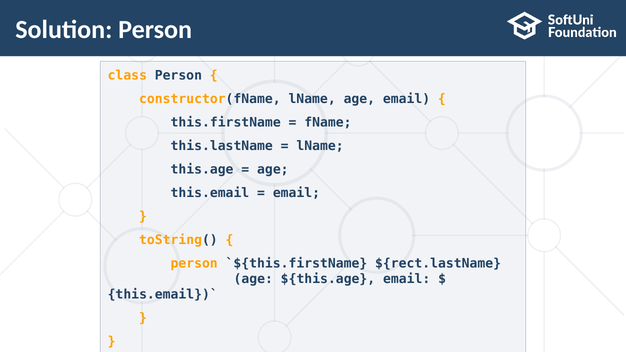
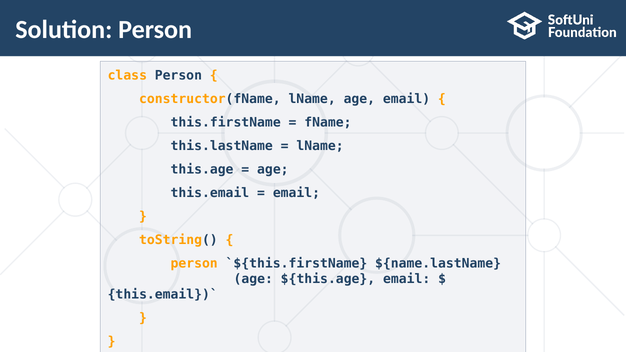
${rect.lastName: ${rect.lastName -> ${name.lastName
